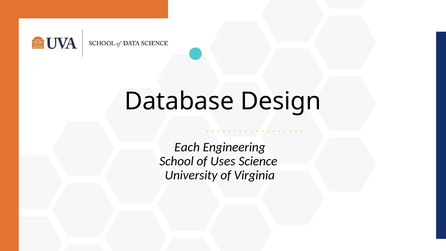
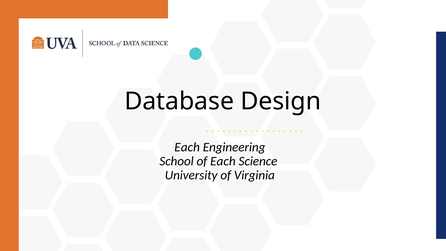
of Uses: Uses -> Each
